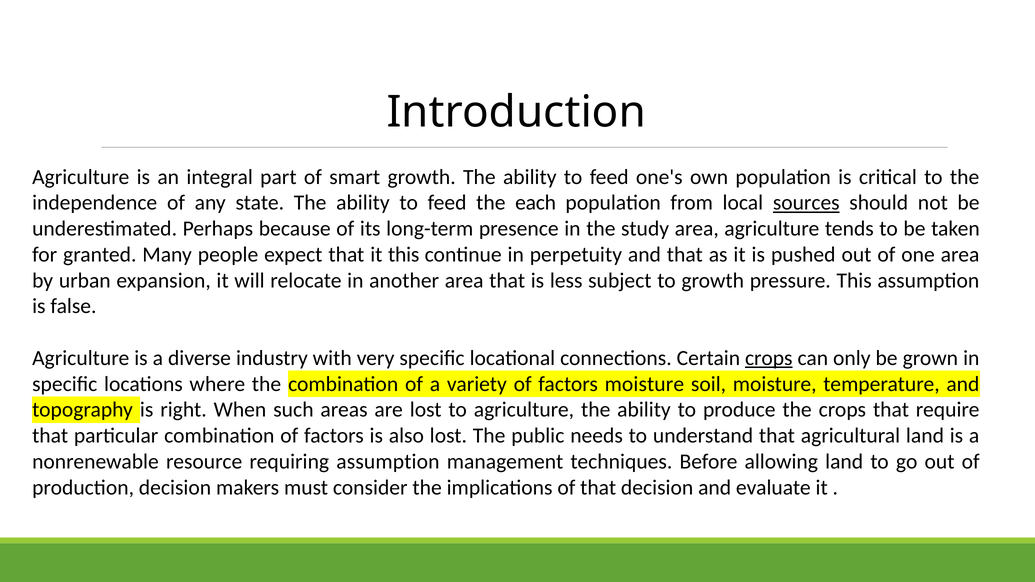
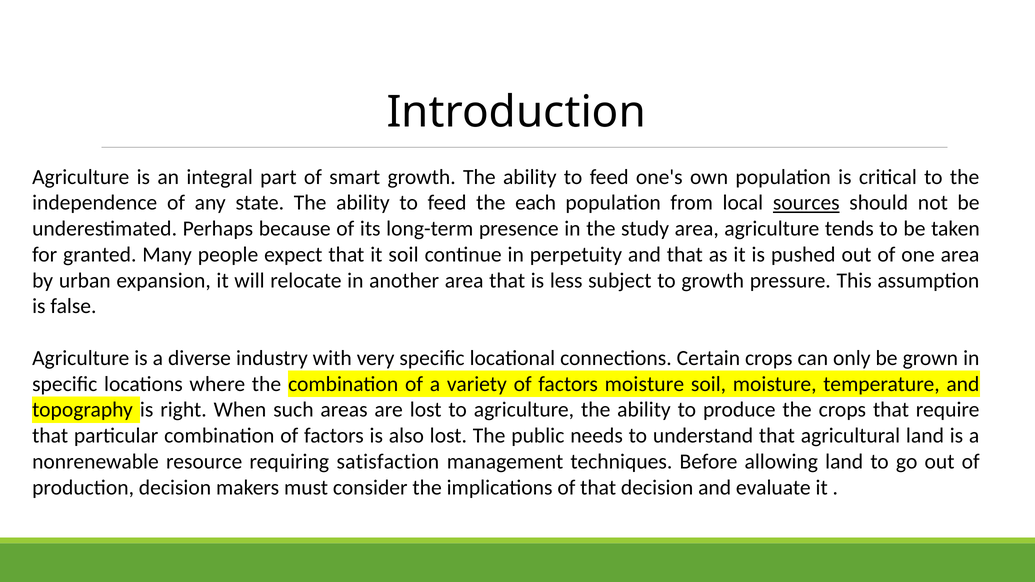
it this: this -> soil
crops at (769, 358) underline: present -> none
requiring assumption: assumption -> satisfaction
